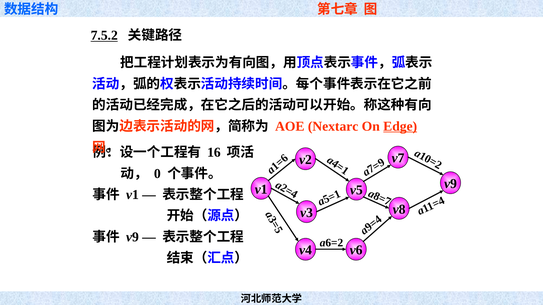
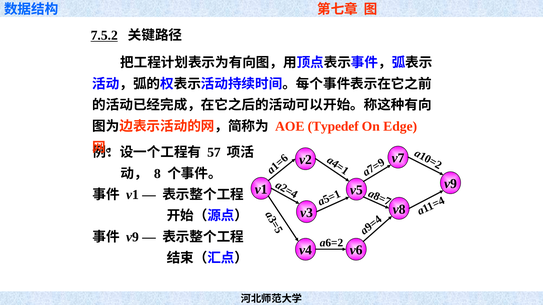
Nextarc: Nextarc -> Typedef
Edge underline: present -> none
16: 16 -> 57
0 at (157, 174): 0 -> 8
